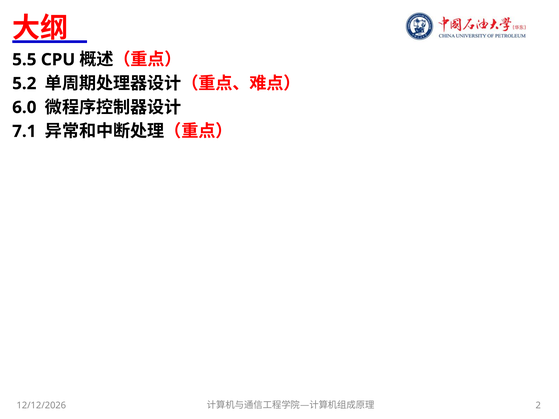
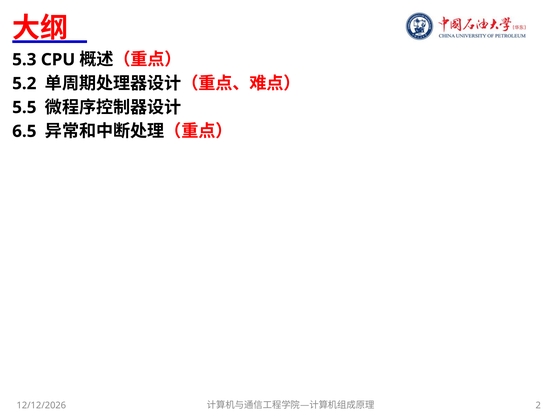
5.5: 5.5 -> 5.3
6.0: 6.0 -> 5.5
7.1: 7.1 -> 6.5
